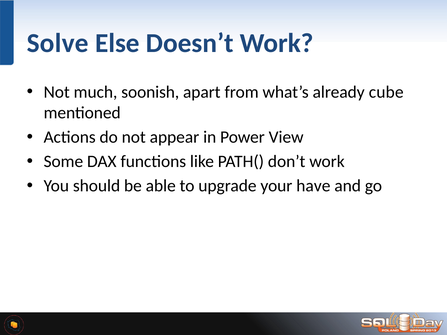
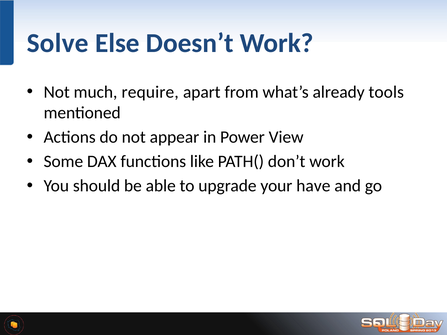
soonish: soonish -> require
cube: cube -> tools
